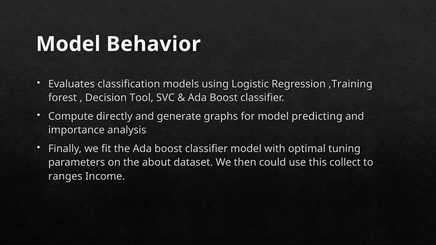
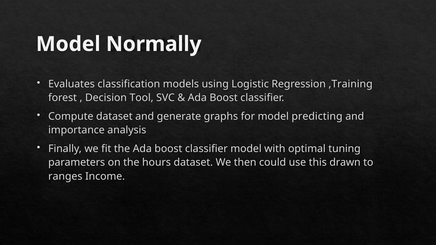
Behavior: Behavior -> Normally
Compute directly: directly -> dataset
about: about -> hours
collect: collect -> drawn
